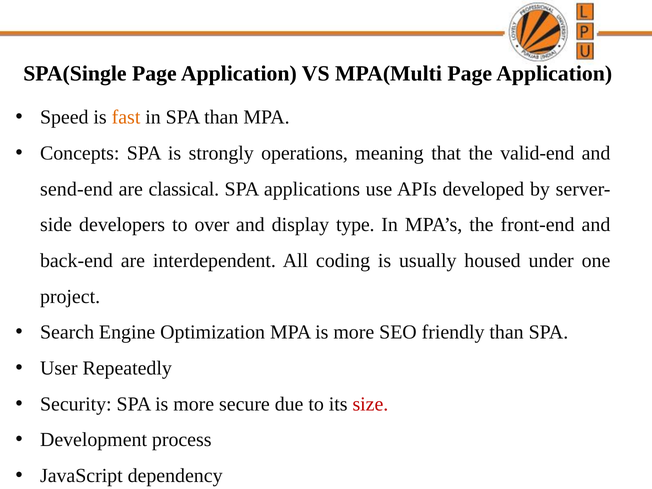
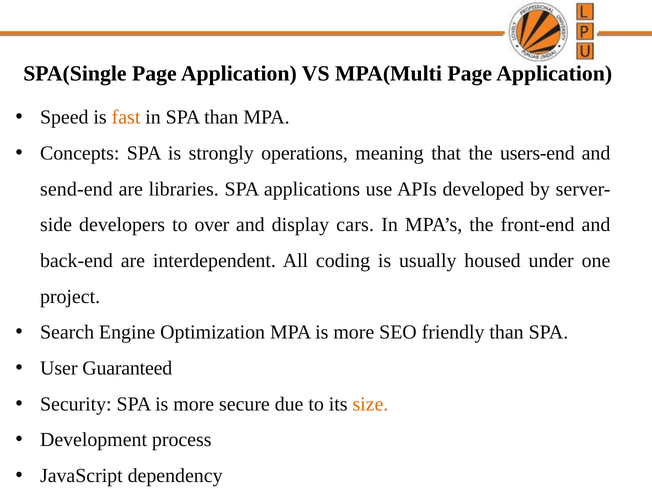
valid-end: valid-end -> users-end
classical: classical -> libraries
type: type -> cars
Repeatedly: Repeatedly -> Guaranteed
size colour: red -> orange
